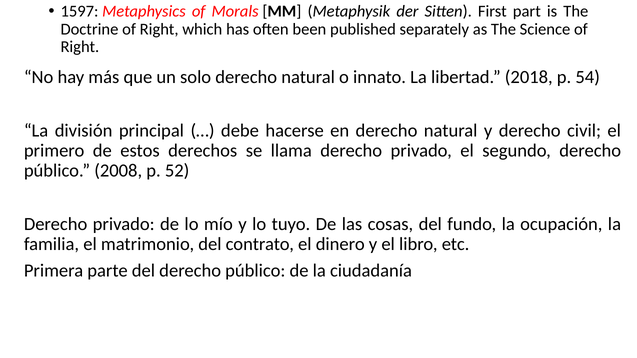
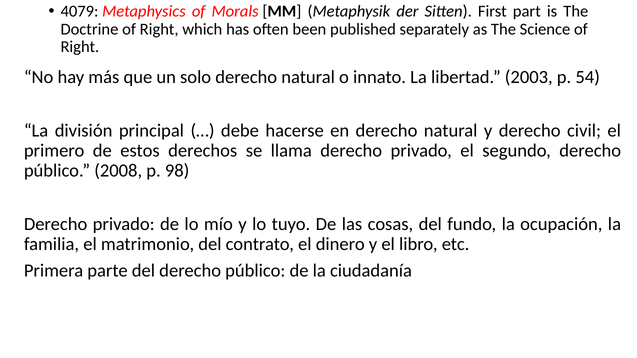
1597: 1597 -> 4079
2018: 2018 -> 2003
52: 52 -> 98
